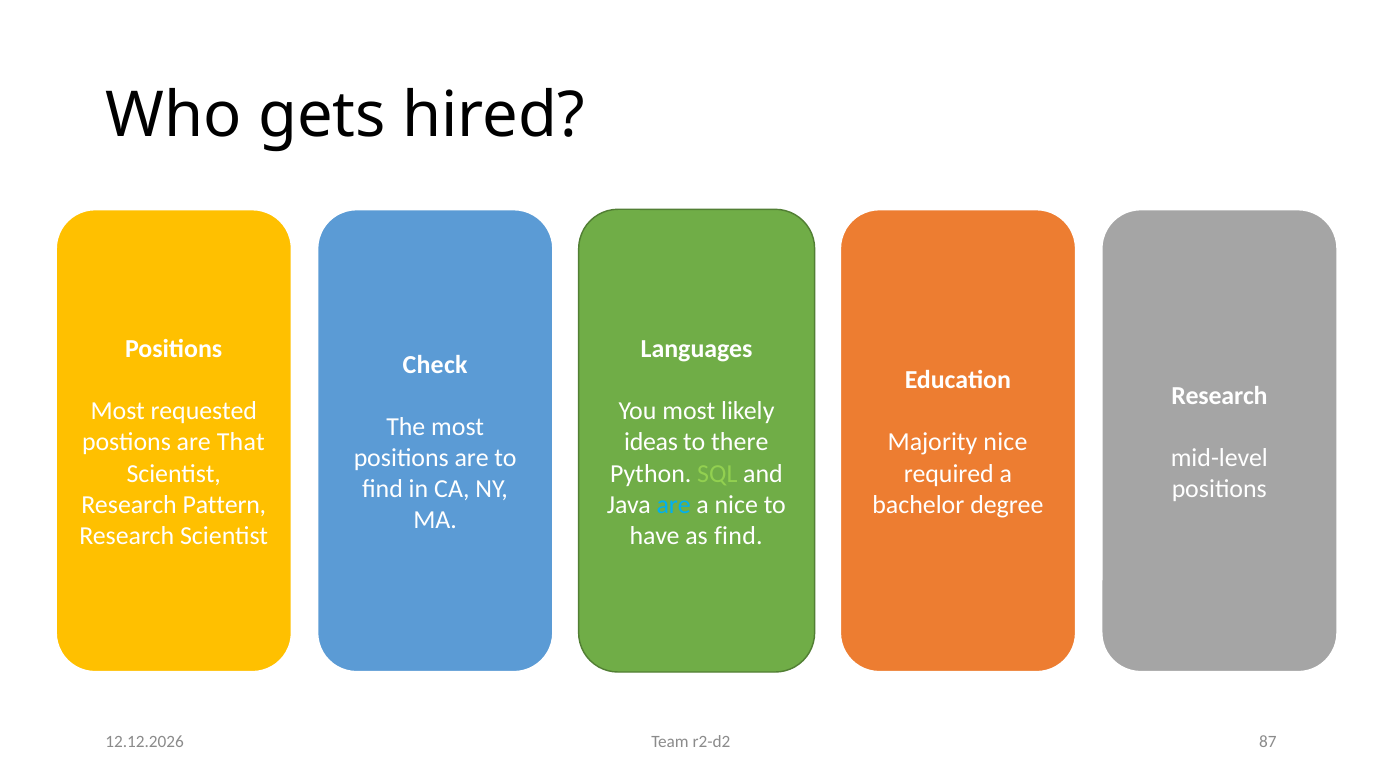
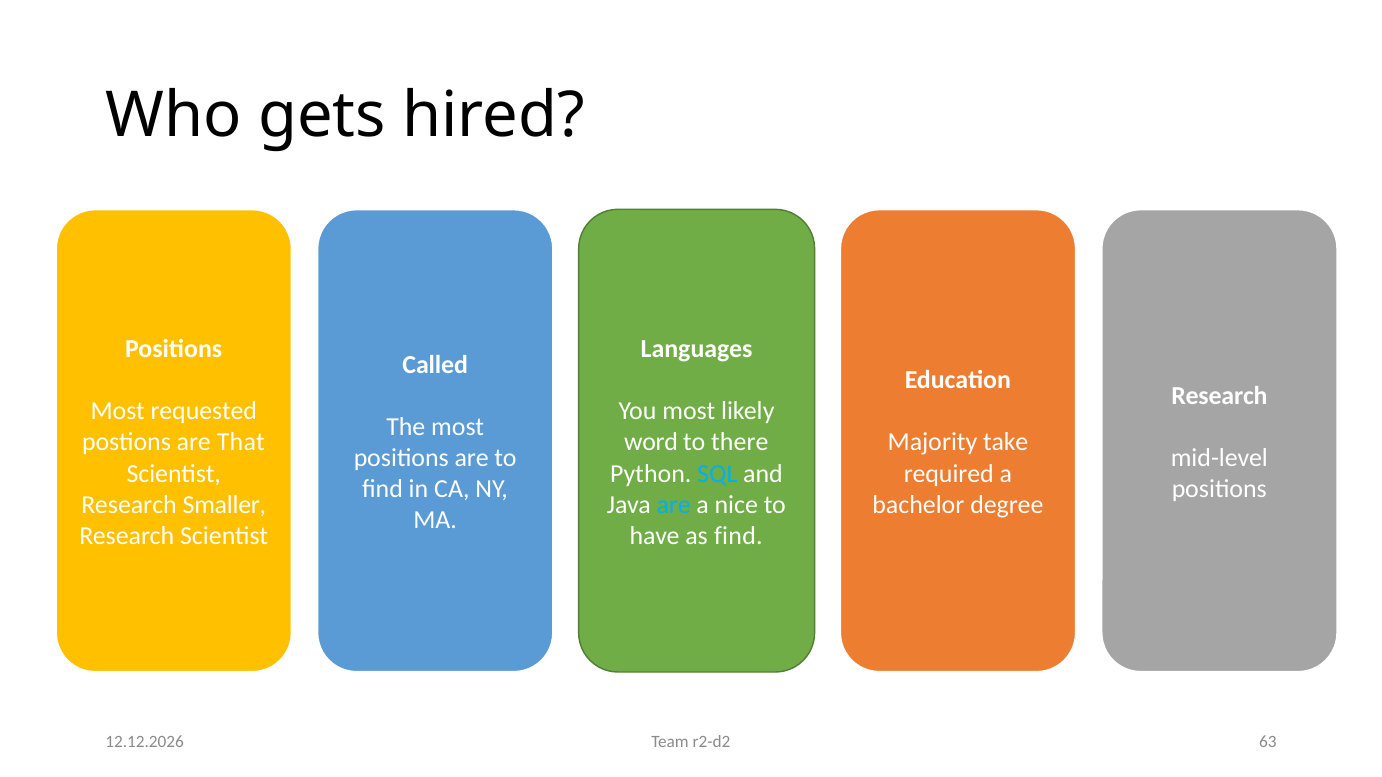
Check: Check -> Called
ideas: ideas -> word
Majority nice: nice -> take
SQL colour: light green -> light blue
Pattern: Pattern -> Smaller
87: 87 -> 63
